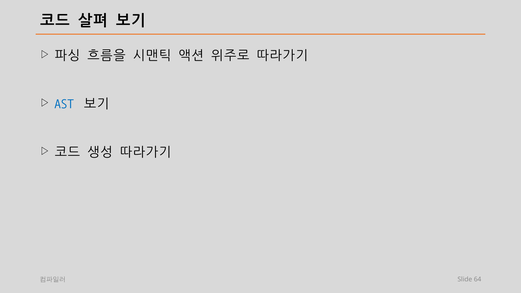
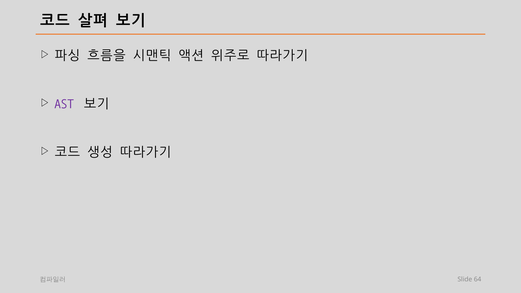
AST colour: blue -> purple
